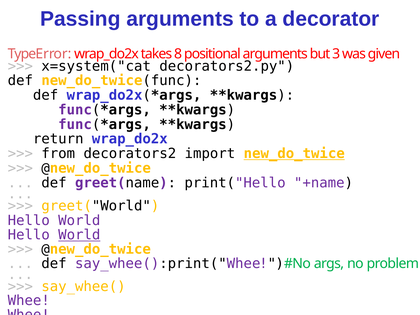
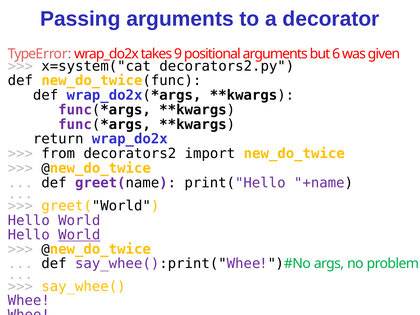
8: 8 -> 9
3: 3 -> 6
new_do_twice underline: present -> none
